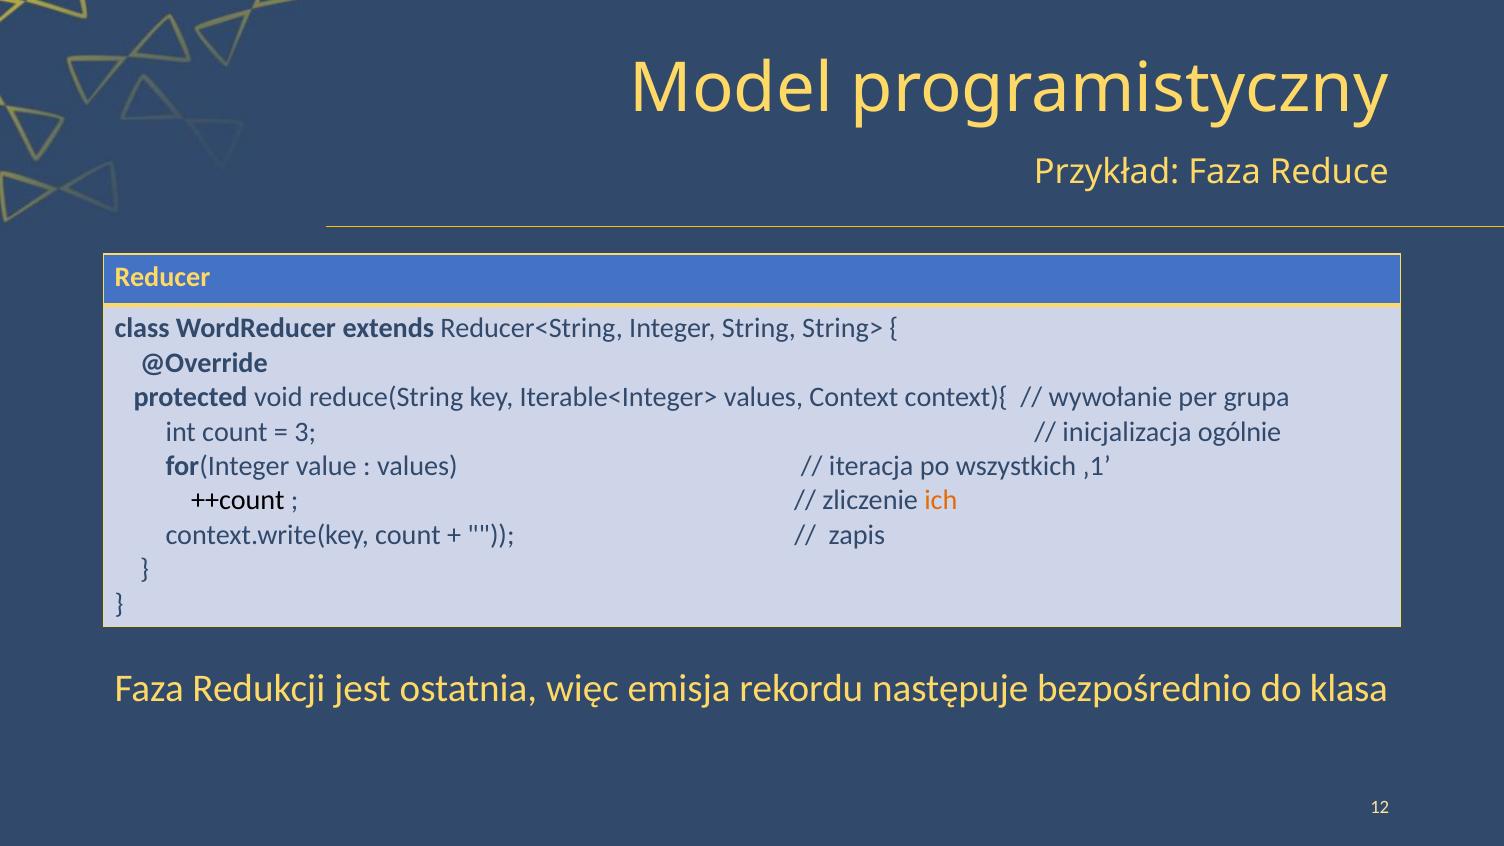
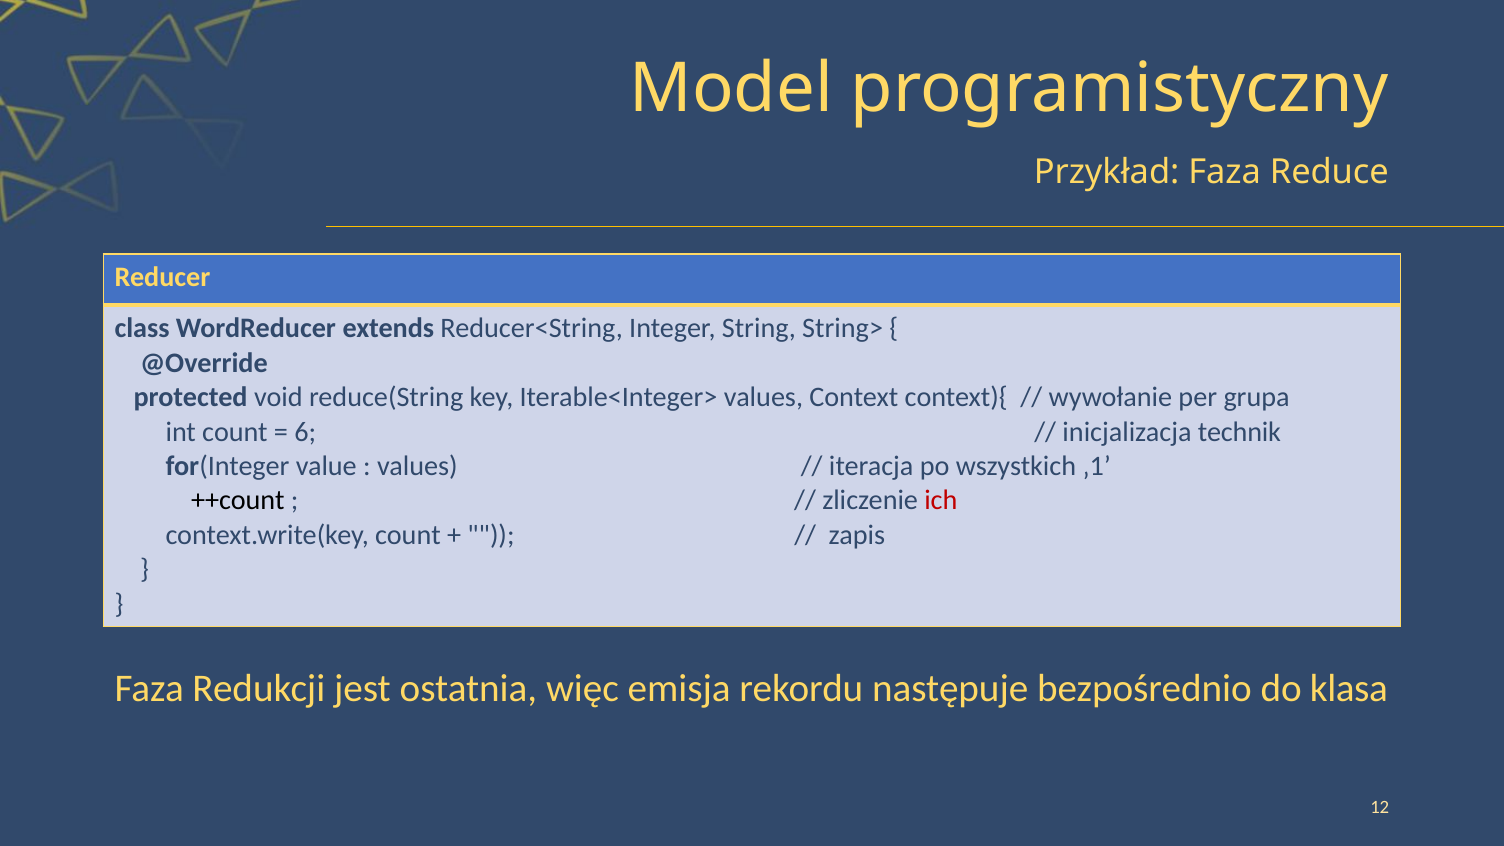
3: 3 -> 6
ogólnie: ogólnie -> technik
ich colour: orange -> red
